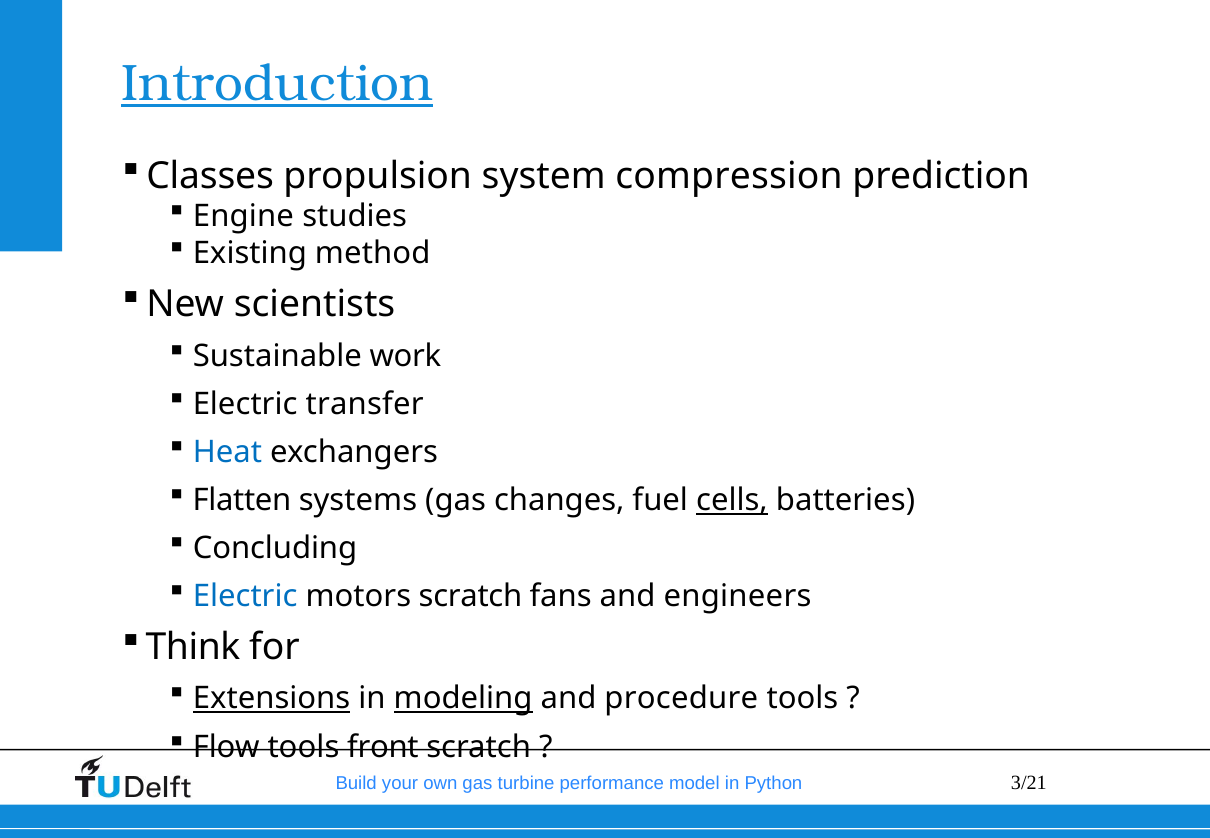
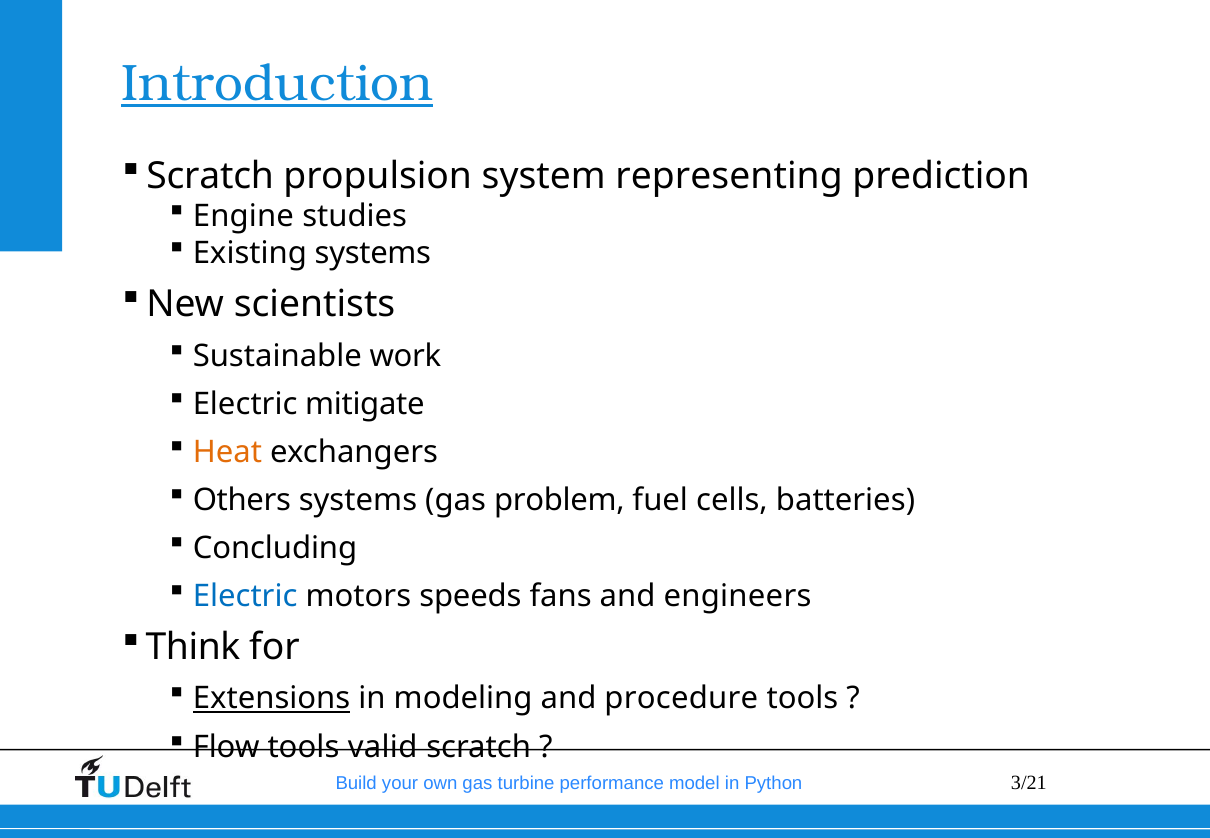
Classes at (210, 176): Classes -> Scratch
compression: compression -> representing
Existing method: method -> systems
transfer: transfer -> mitigate
Heat colour: blue -> orange
Flatten: Flatten -> Others
changes: changes -> problem
cells underline: present -> none
motors scratch: scratch -> speeds
modeling underline: present -> none
front: front -> valid
